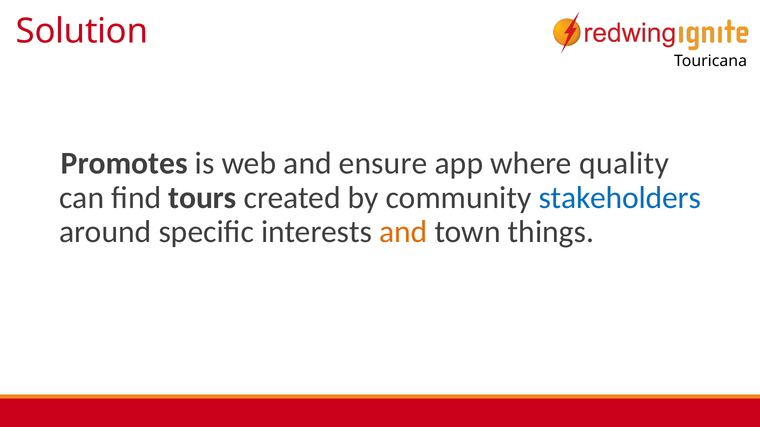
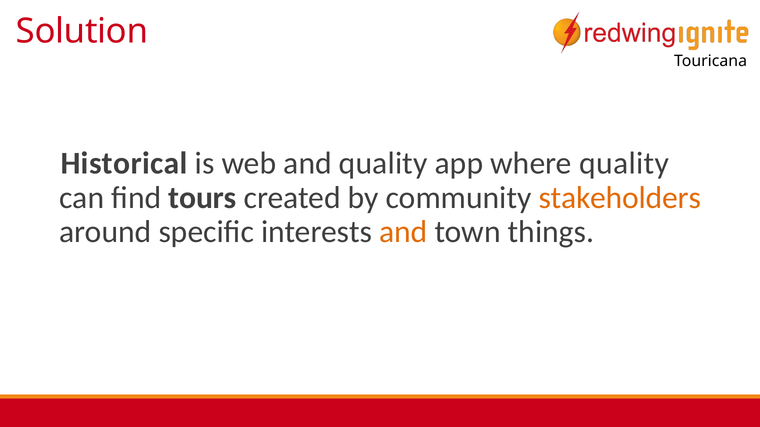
Promotes: Promotes -> Historical
and ensure: ensure -> quality
stakeholders colour: blue -> orange
